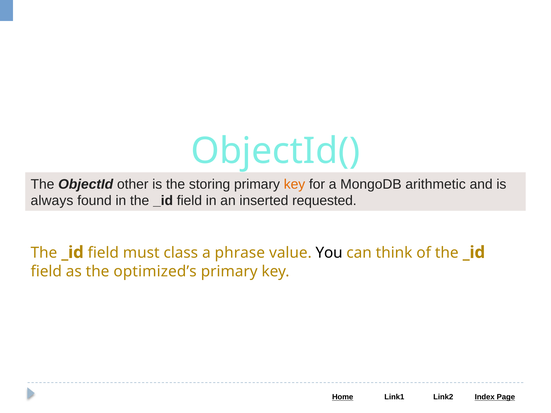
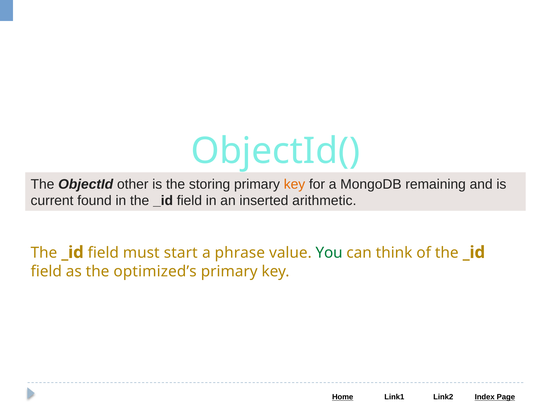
arithmetic: arithmetic -> remaining
always: always -> current
requested: requested -> arithmetic
class: class -> start
You colour: black -> green
